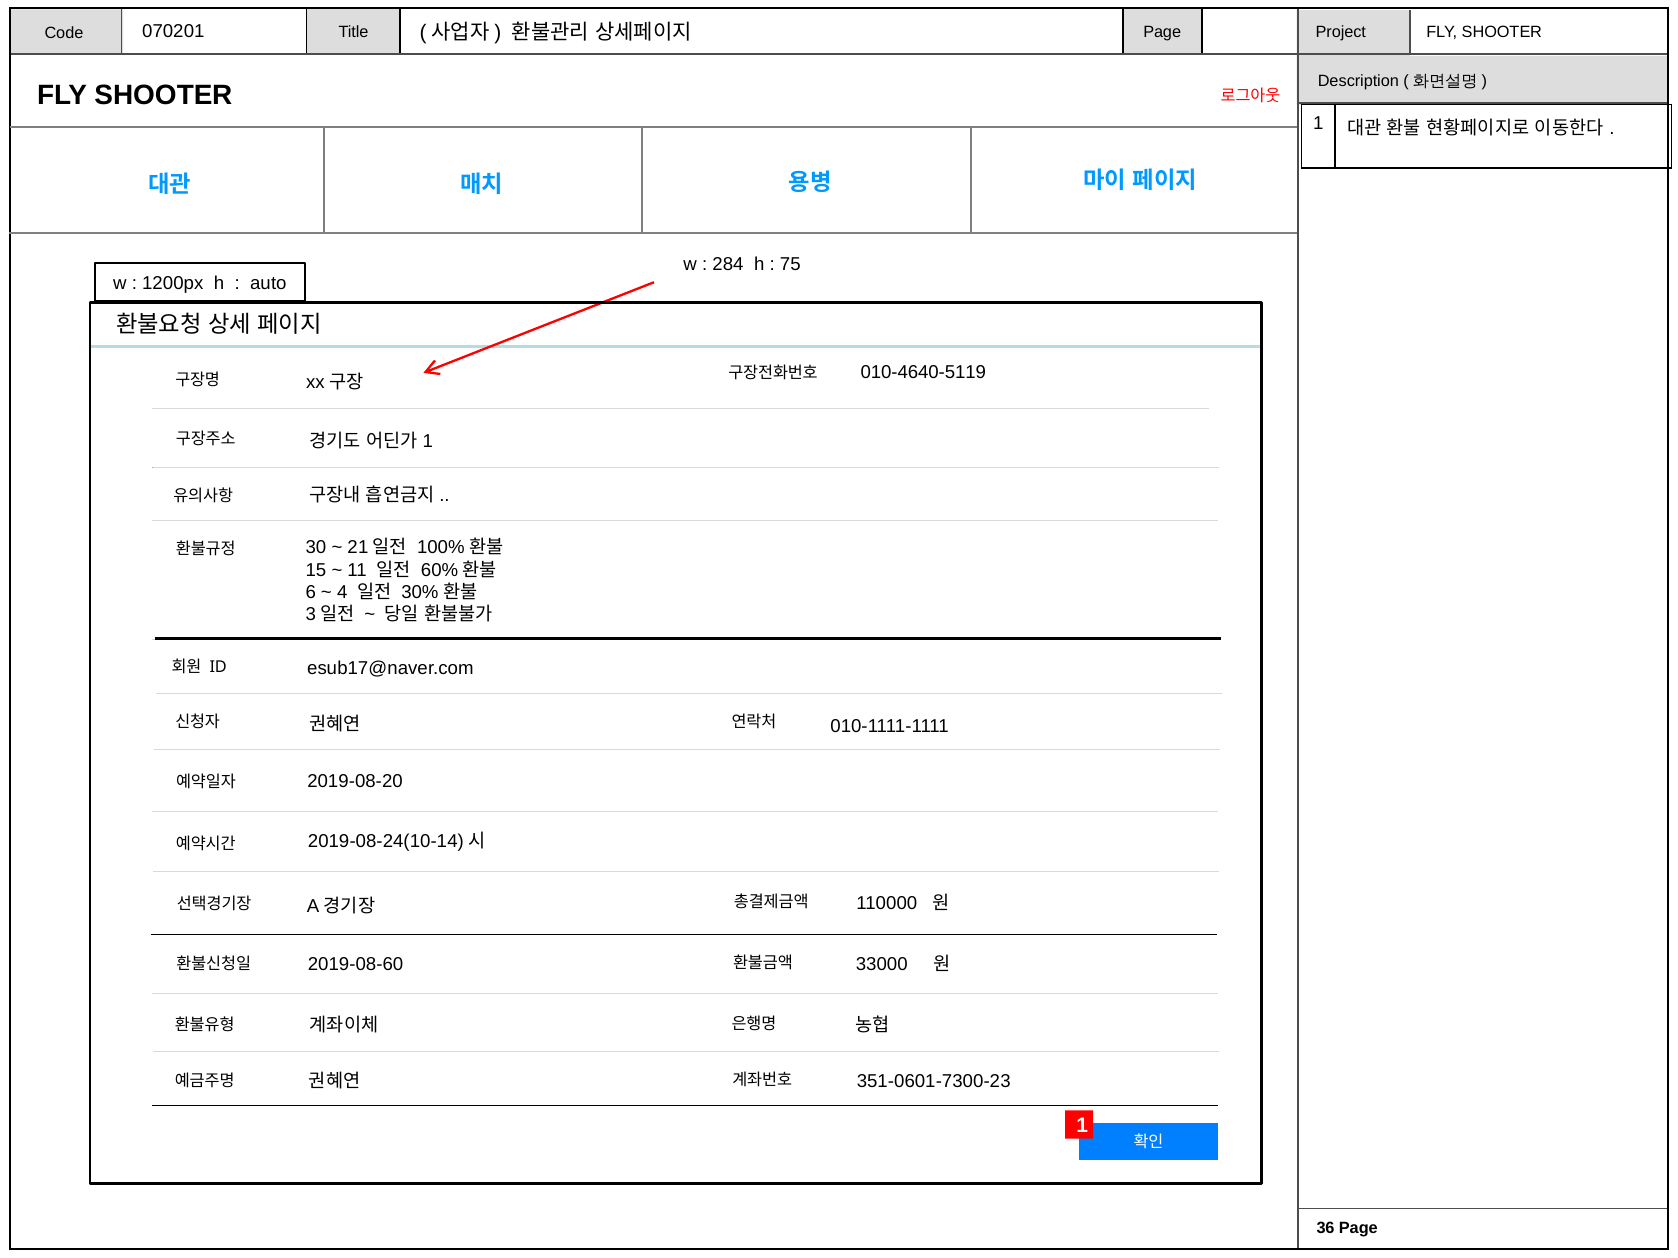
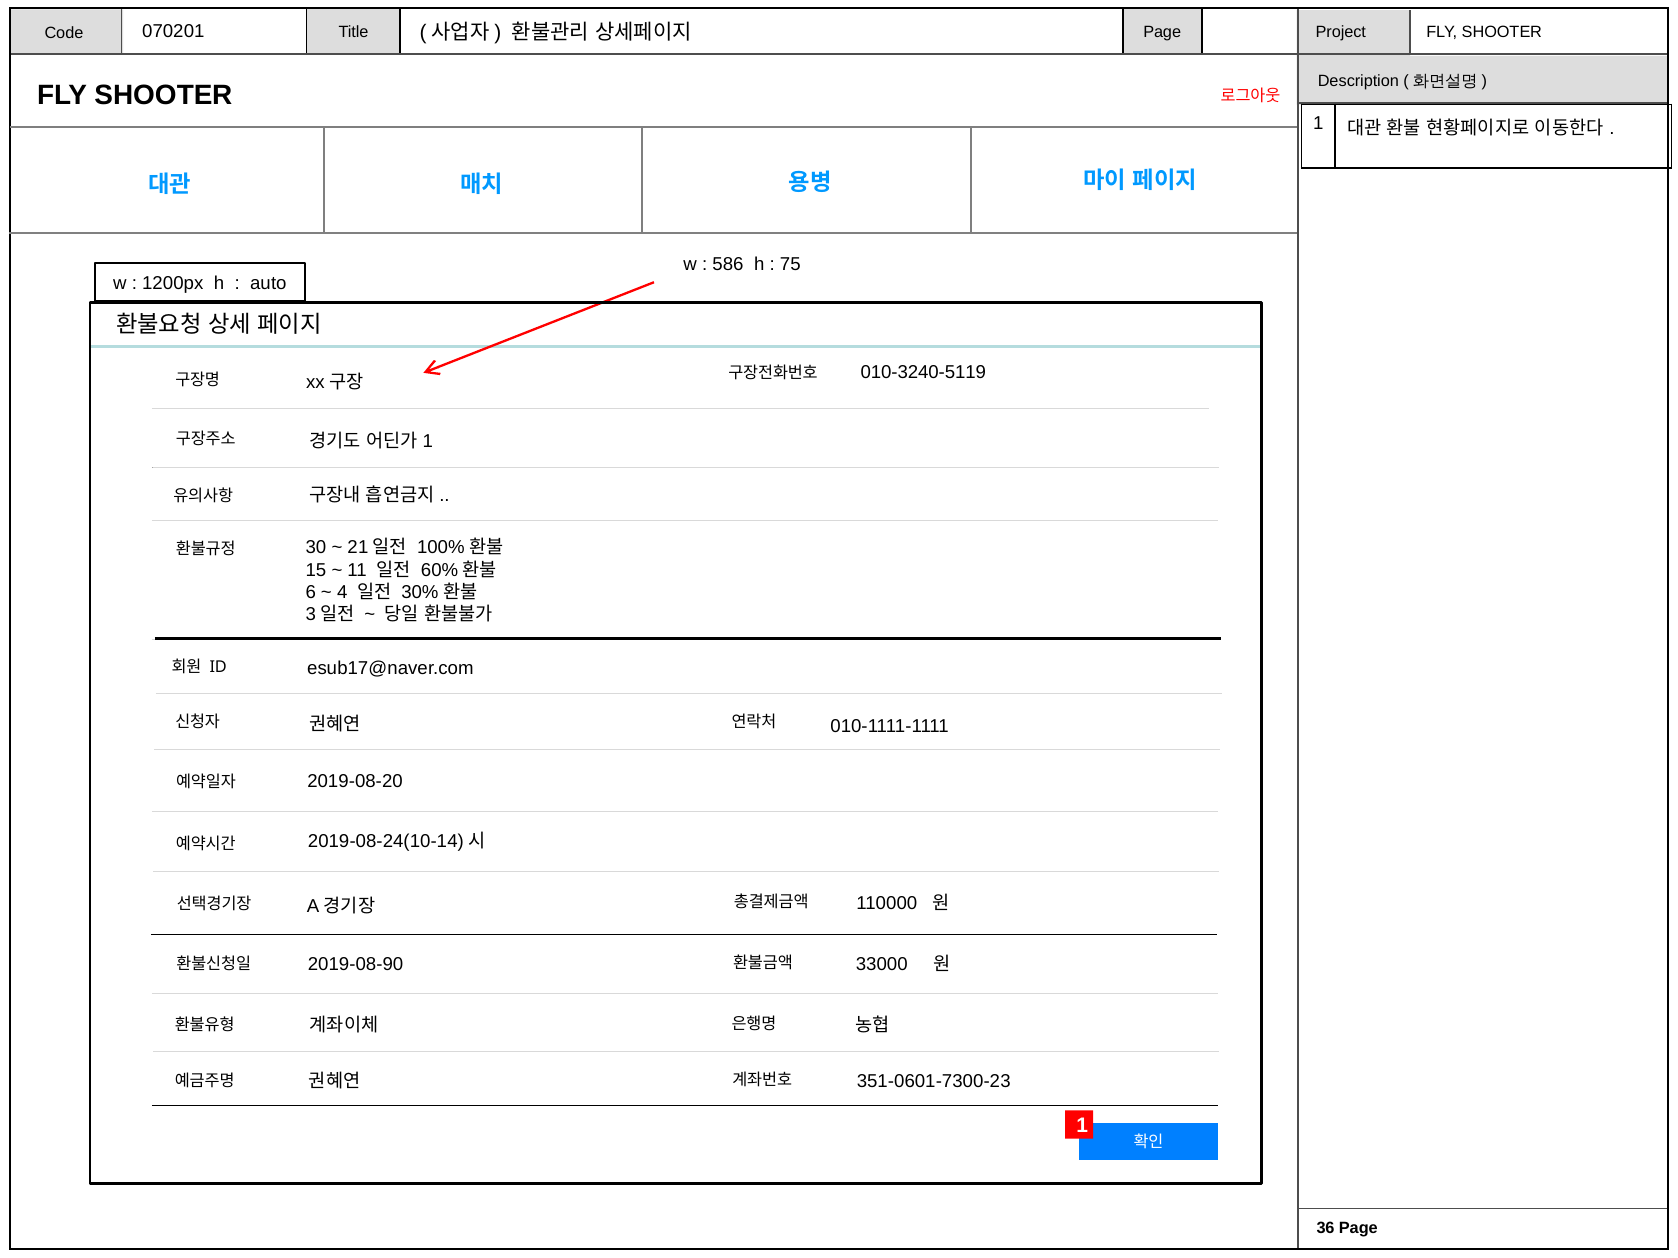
284: 284 -> 586
010-4640-5119: 010-4640-5119 -> 010-3240-5119
2019-08-60: 2019-08-60 -> 2019-08-90
